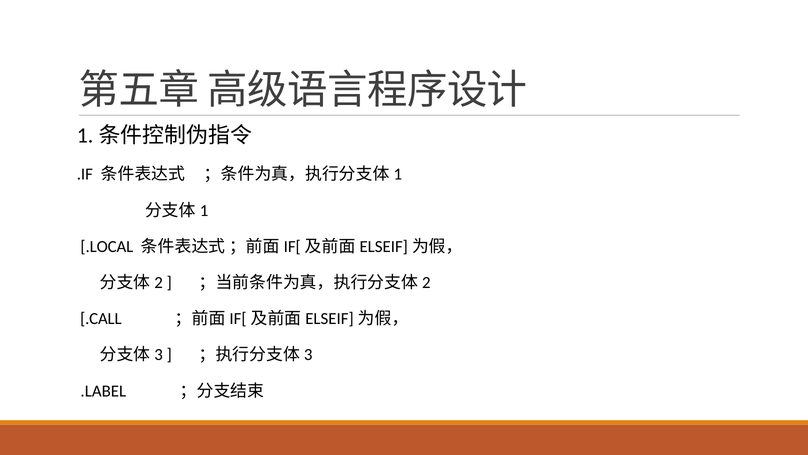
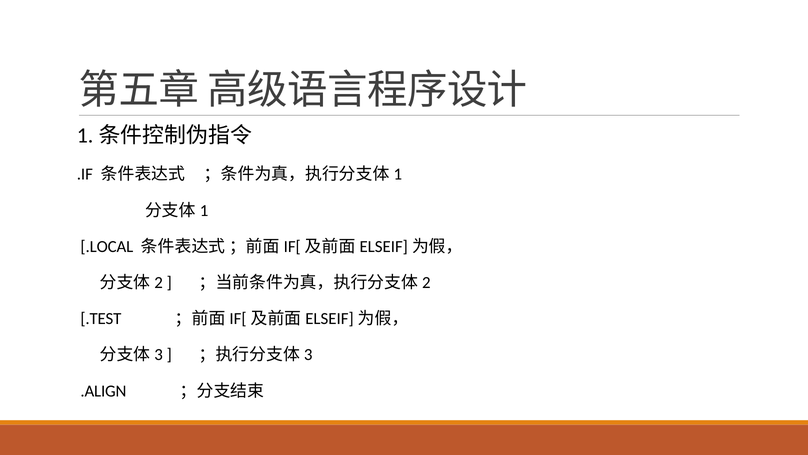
.CALL: .CALL -> .TEST
.LABEL: .LABEL -> .ALIGN
